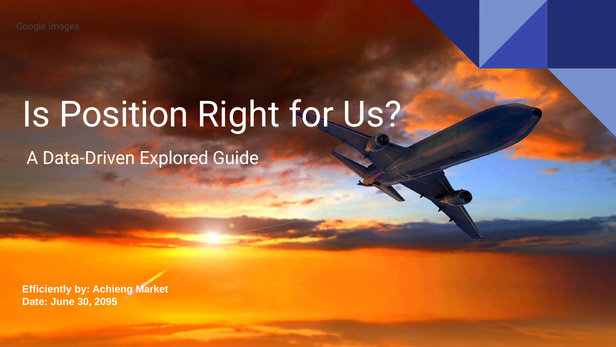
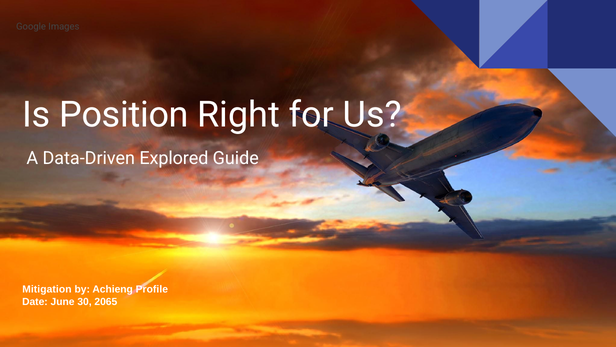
Efficiently: Efficiently -> Mitigation
Market: Market -> Profile
2095: 2095 -> 2065
